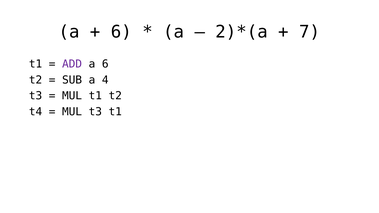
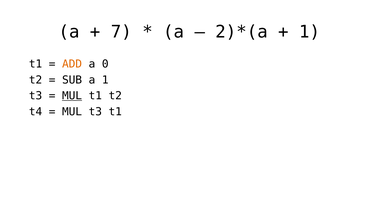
6 at (121, 32): 6 -> 7
7 at (310, 32): 7 -> 1
ADD colour: purple -> orange
a 6: 6 -> 0
a 4: 4 -> 1
MUL at (72, 96) underline: none -> present
